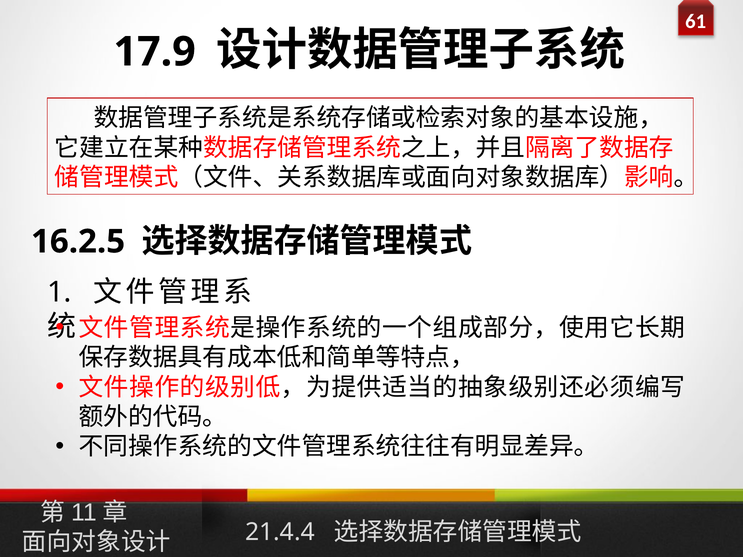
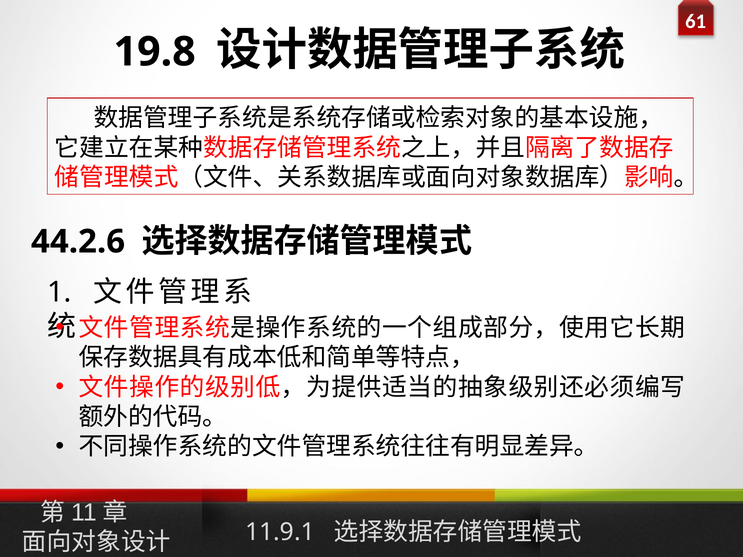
17.9: 17.9 -> 19.8
16.2.5: 16.2.5 -> 44.2.6
21.4.4: 21.4.4 -> 11.9.1
